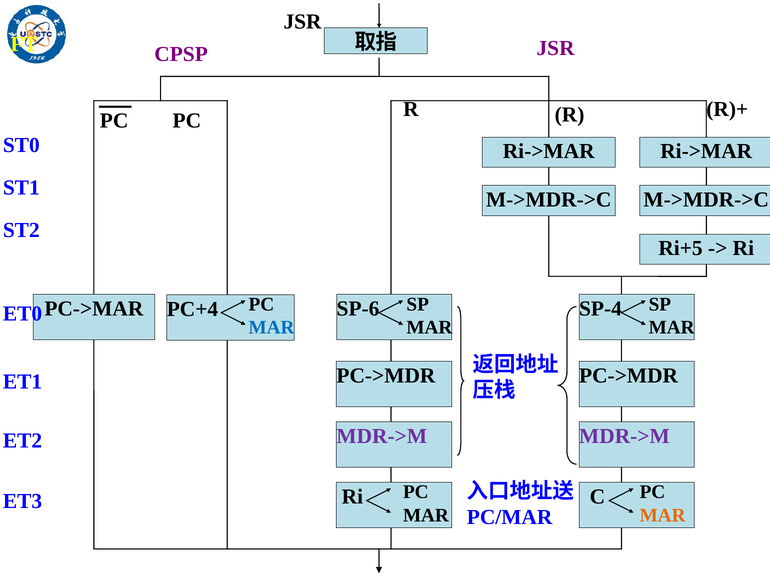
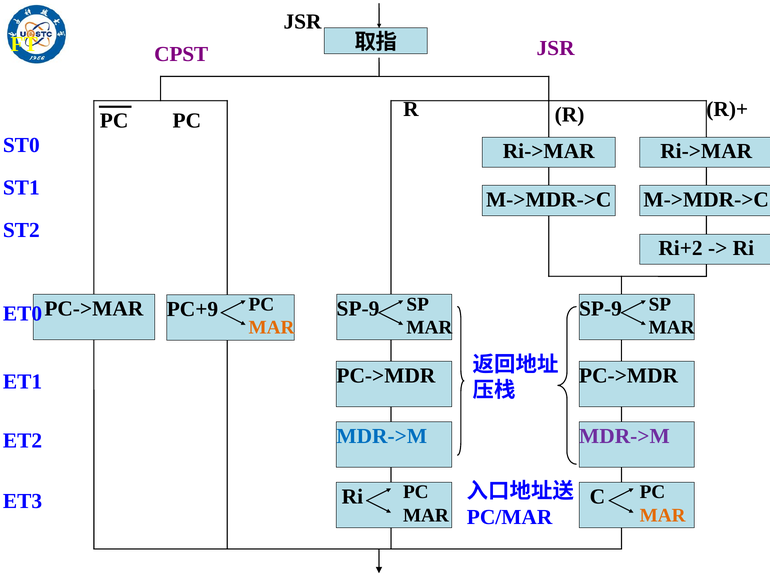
CPSP: CPSP -> CPST
Ri+5: Ri+5 -> Ri+2
SP-6 at (358, 309): SP-6 -> SP-9
SP-4 at (600, 309): SP-4 -> SP-9
PC+4: PC+4 -> PC+9
MAR at (272, 328) colour: blue -> orange
MDR->M at (382, 437) colour: purple -> blue
